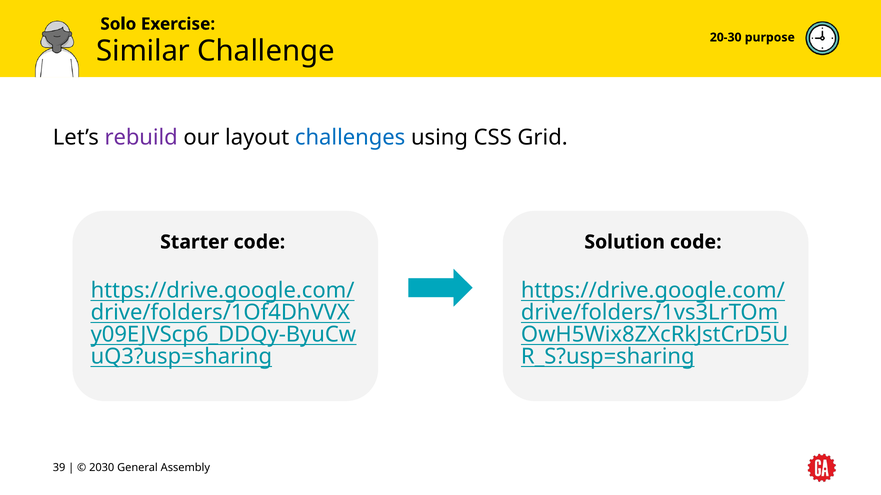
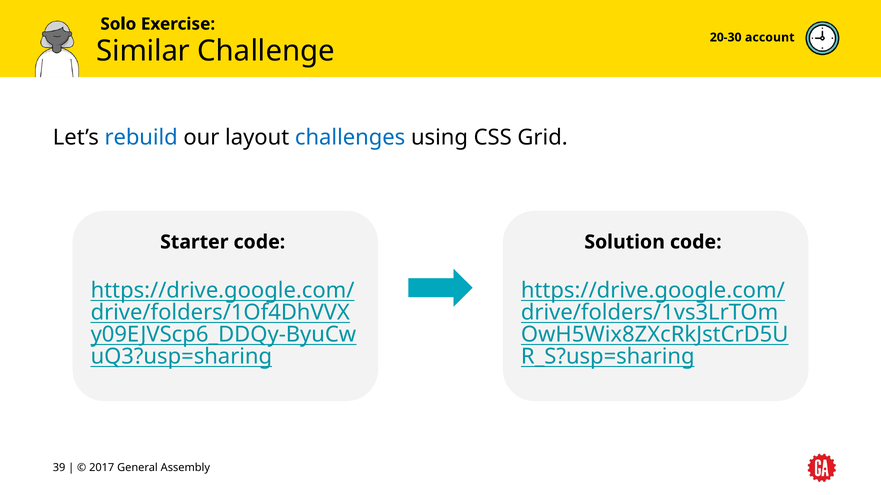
purpose: purpose -> account
rebuild colour: purple -> blue
2030: 2030 -> 2017
